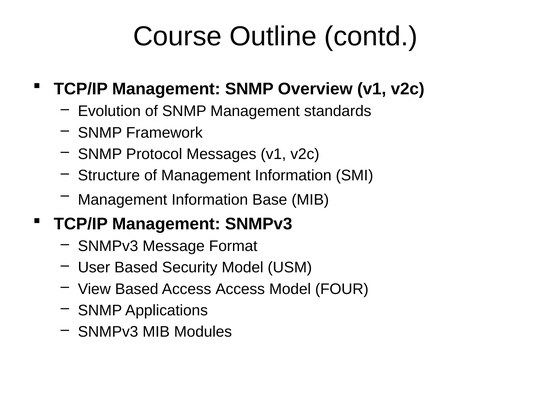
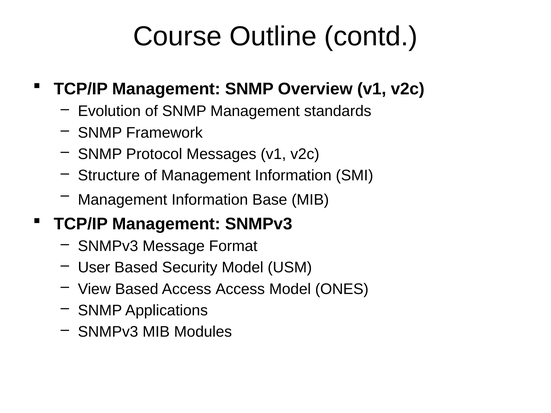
FOUR: FOUR -> ONES
